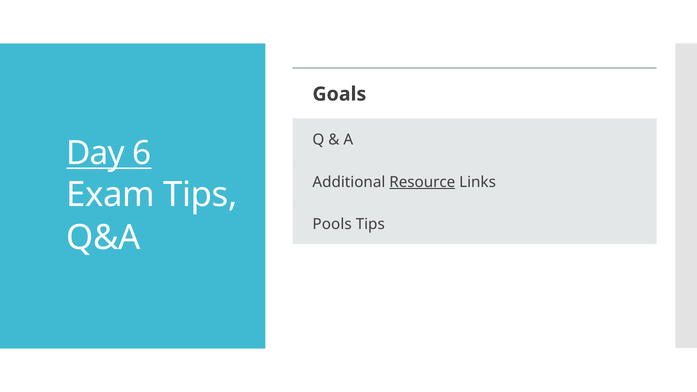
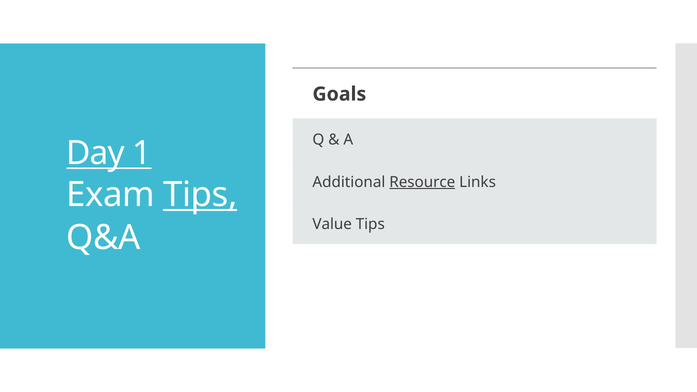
6: 6 -> 1
Tips at (200, 195) underline: none -> present
Pools: Pools -> Value
